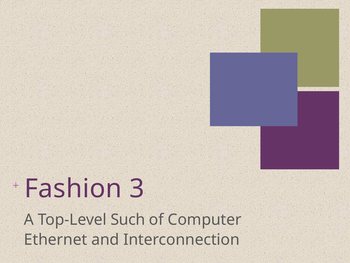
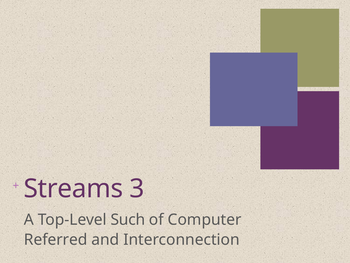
Fashion: Fashion -> Streams
Ethernet: Ethernet -> Referred
